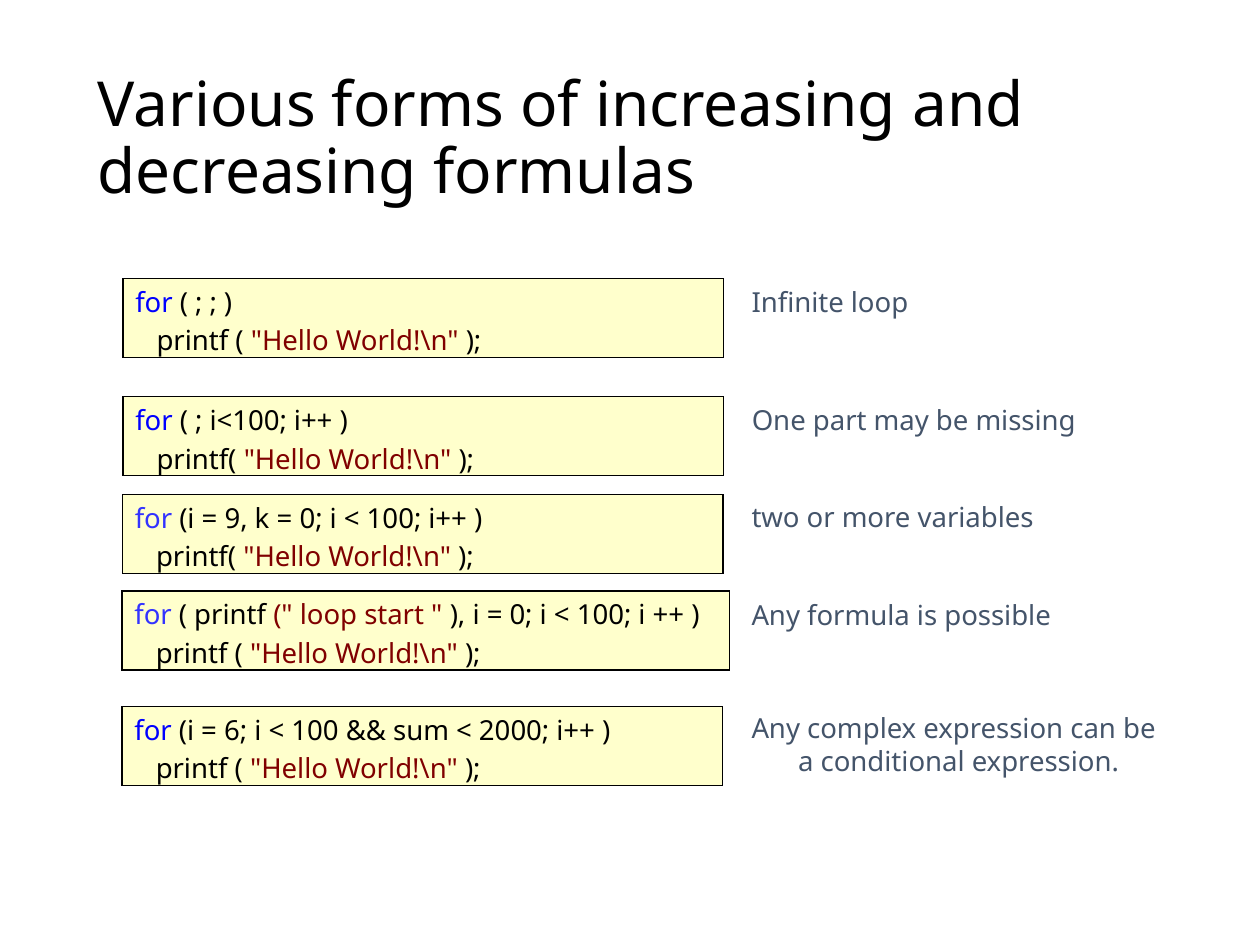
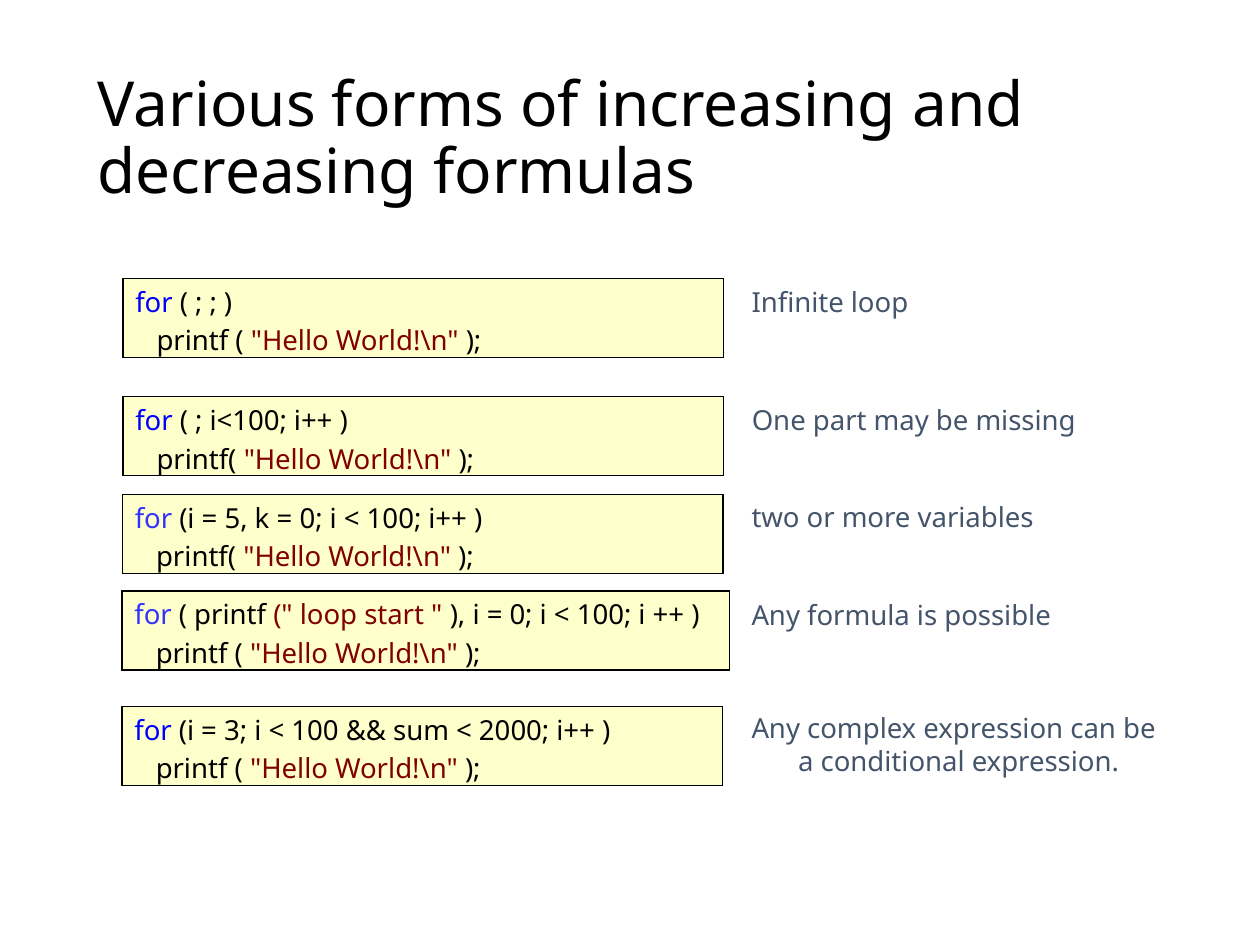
9: 9 -> 5
6: 6 -> 3
